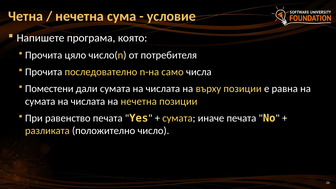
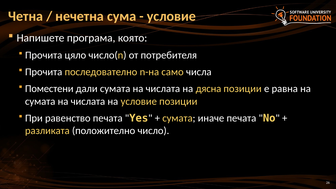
върху: върху -> дясна
на нечетна: нечетна -> условие
